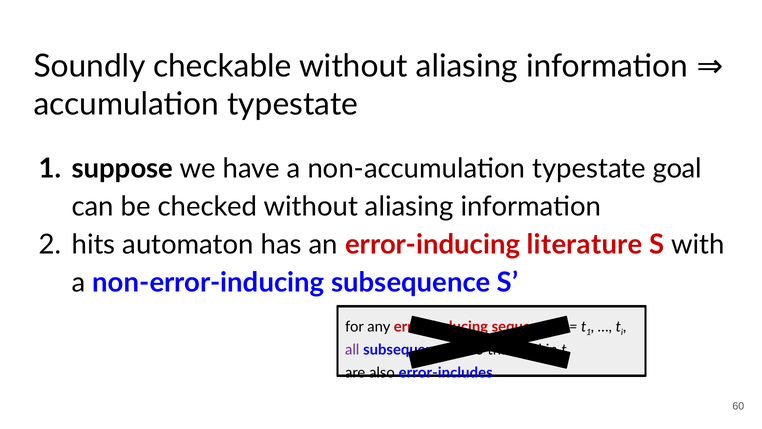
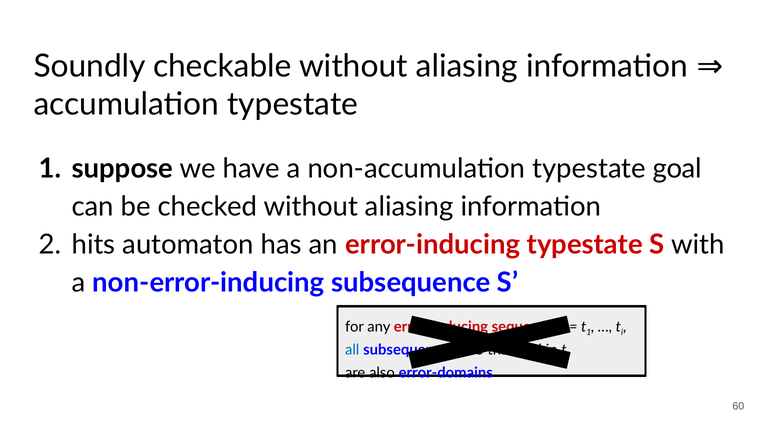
error-inducing literature: literature -> typestate
all colour: purple -> blue
error-includes: error-includes -> error-domains
